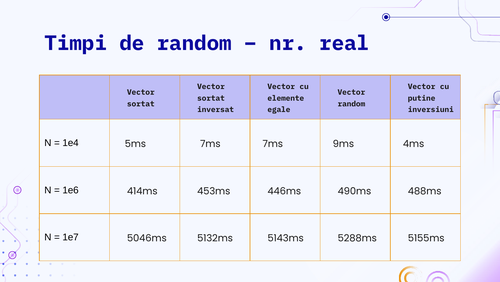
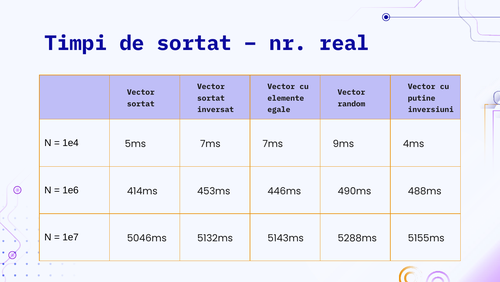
de random: random -> sortat
